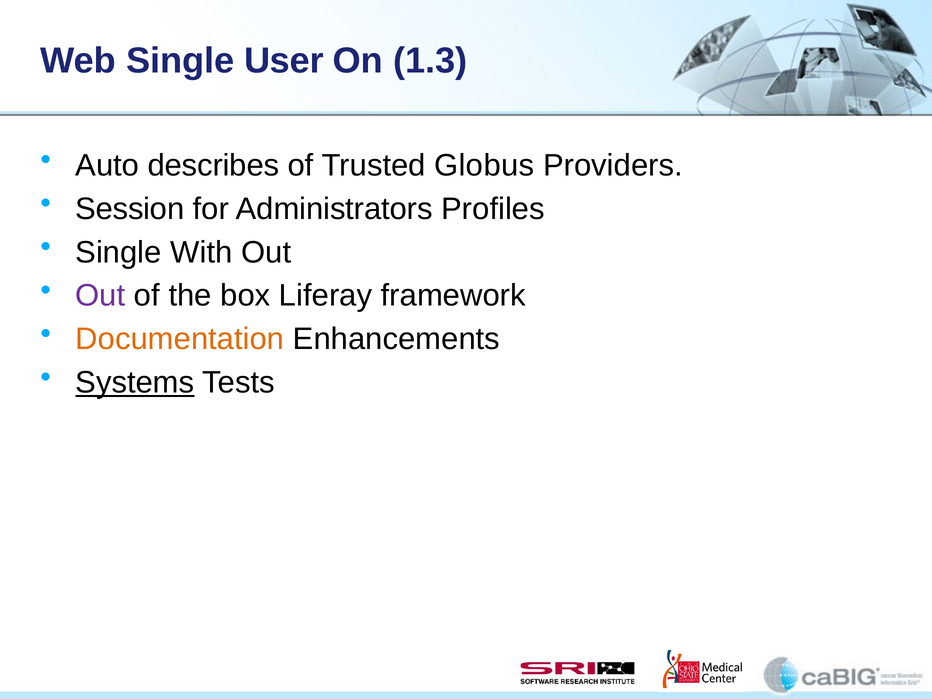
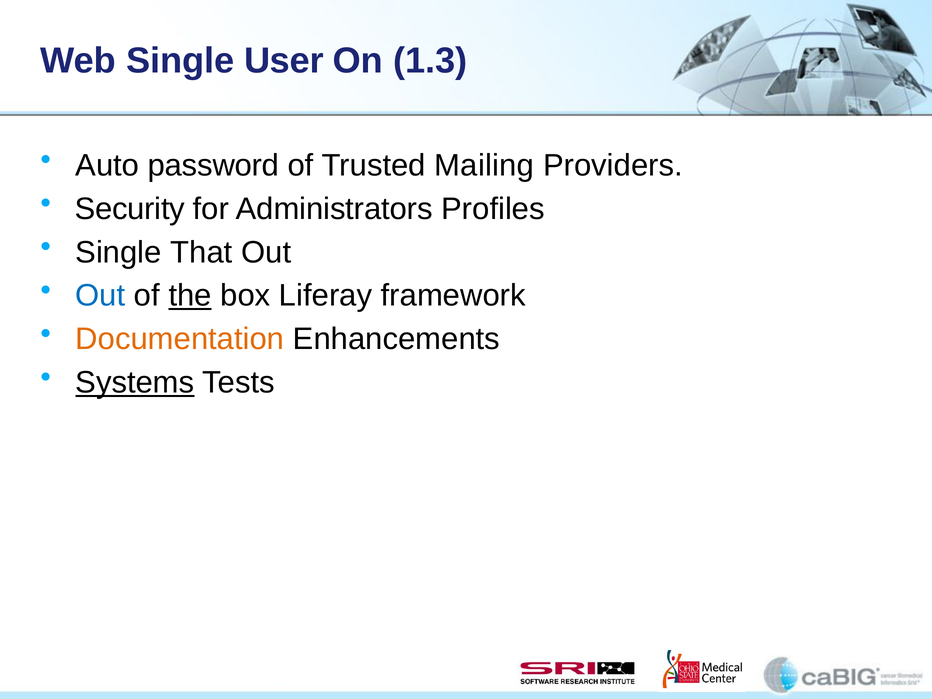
describes: describes -> password
Globus: Globus -> Mailing
Session: Session -> Security
With: With -> That
Out at (100, 296) colour: purple -> blue
the underline: none -> present
